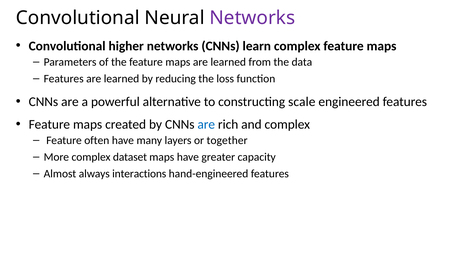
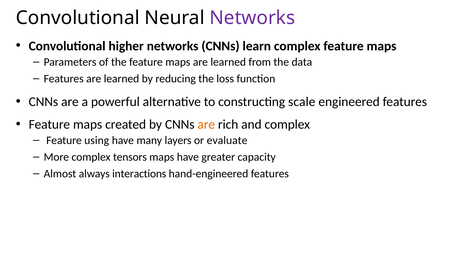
are at (206, 124) colour: blue -> orange
often: often -> using
together: together -> evaluate
dataset: dataset -> tensors
